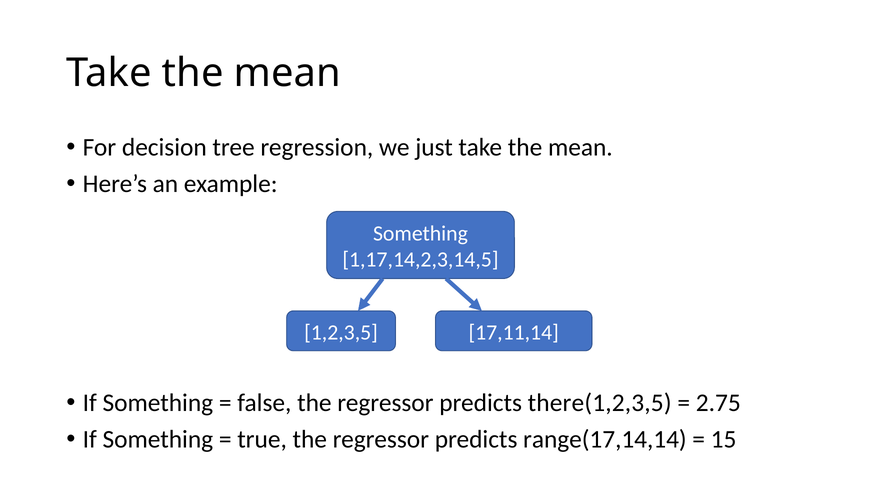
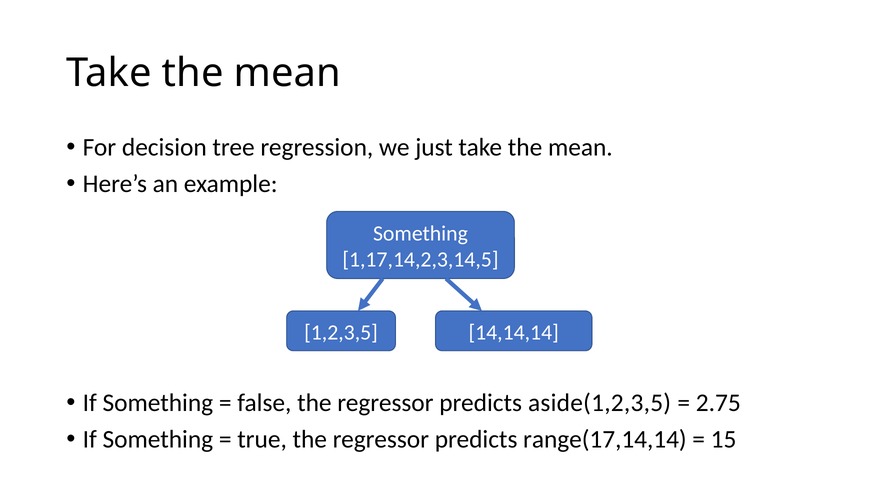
17,11,14: 17,11,14 -> 14,14,14
there(1,2,3,5: there(1,2,3,5 -> aside(1,2,3,5
